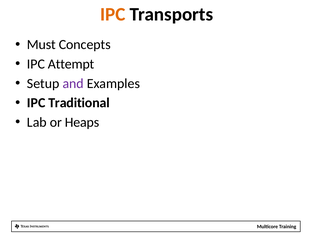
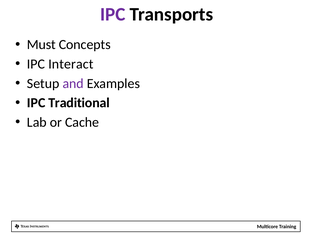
IPC at (113, 14) colour: orange -> purple
Attempt: Attempt -> Interact
Heaps: Heaps -> Cache
